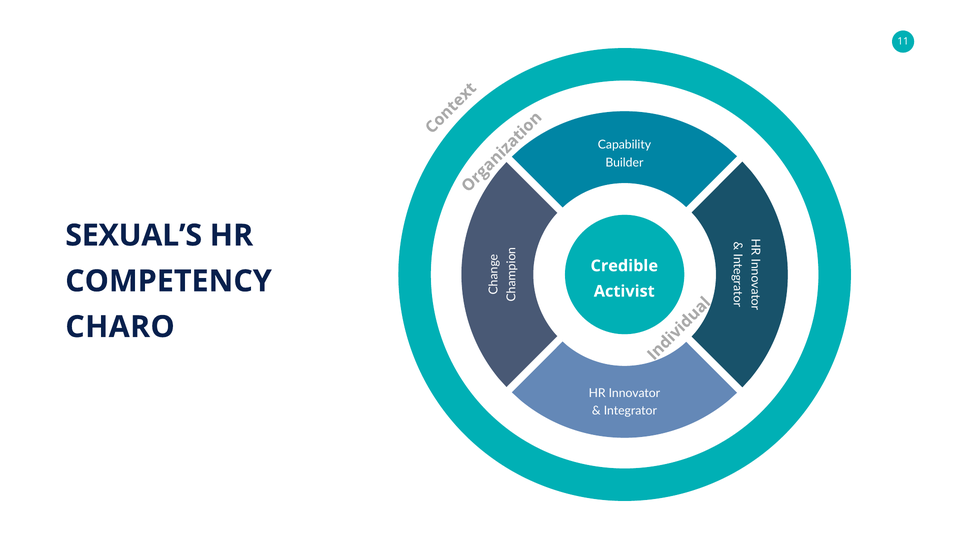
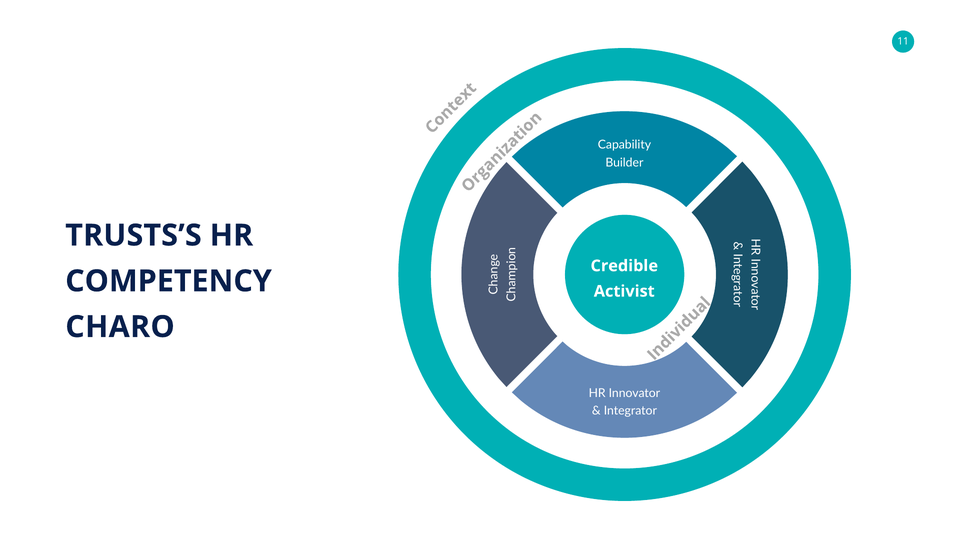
SEXUAL’S: SEXUAL’S -> TRUSTS’S
